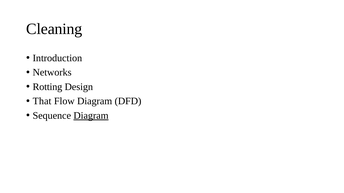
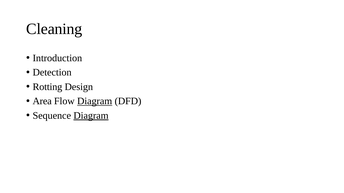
Networks: Networks -> Detection
That: That -> Area
Diagram at (95, 101) underline: none -> present
